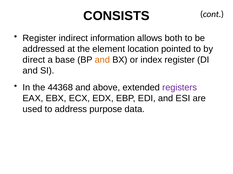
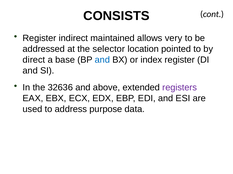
information: information -> maintained
both: both -> very
element: element -> selector
and at (102, 60) colour: orange -> blue
44368: 44368 -> 32636
